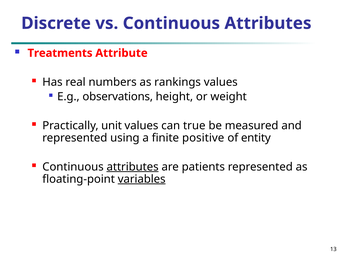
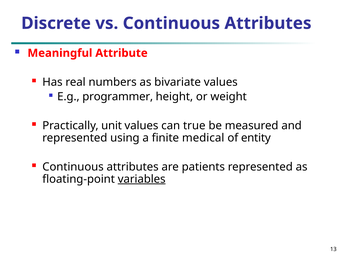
Treatments: Treatments -> Meaningful
rankings: rankings -> bivariate
observations: observations -> programmer
positive: positive -> medical
attributes at (133, 167) underline: present -> none
